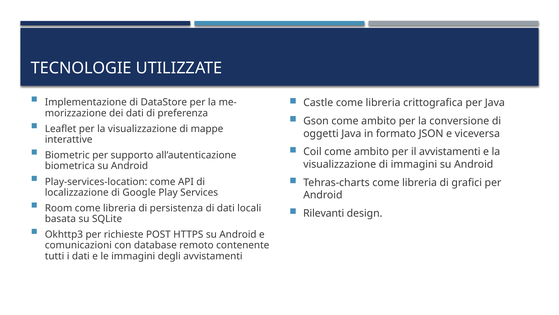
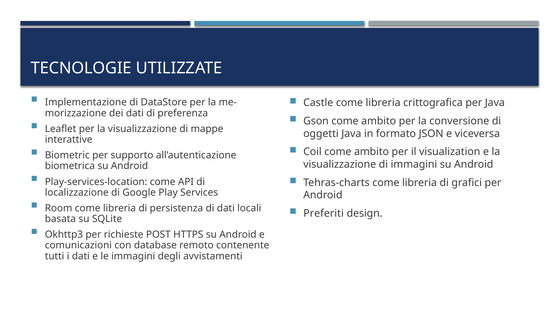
il avvistamenti: avvistamenti -> visualization
Rilevanti: Rilevanti -> Preferiti
